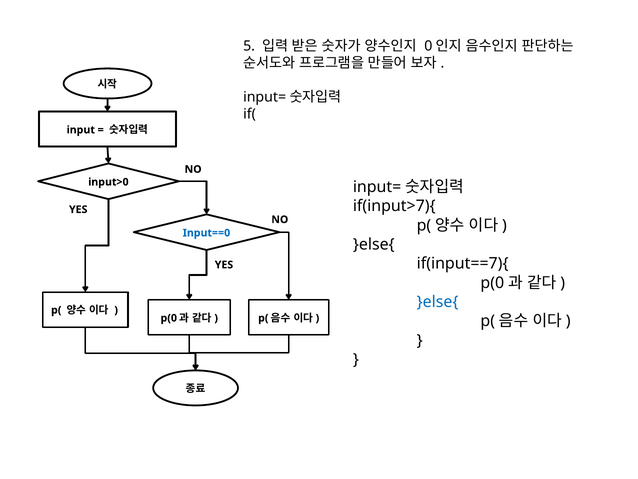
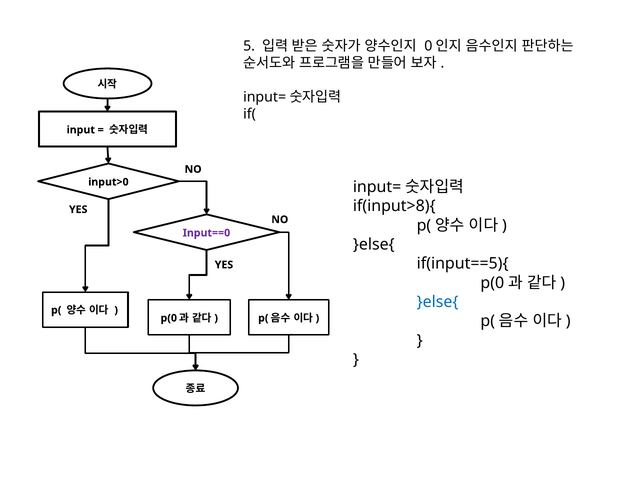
if(input>7){: if(input>7){ -> if(input>8){
Input==0 colour: blue -> purple
if(input==7){: if(input==7){ -> if(input==5){
